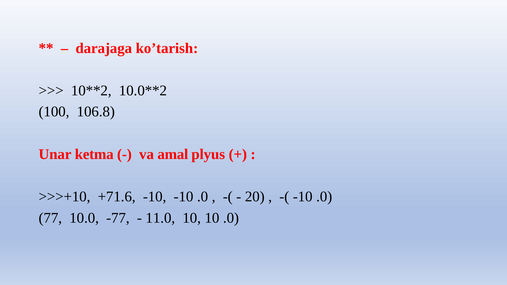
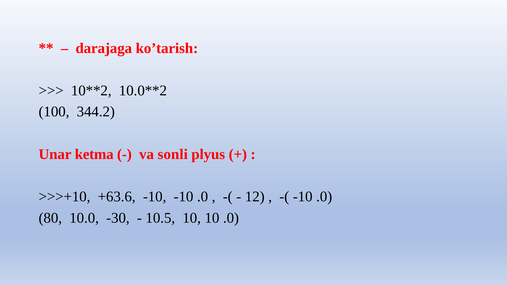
106.8: 106.8 -> 344.2
amal: amal -> sonli
+71.6: +71.6 -> +63.6
20: 20 -> 12
77: 77 -> 80
-77: -77 -> -30
11.0: 11.0 -> 10.5
